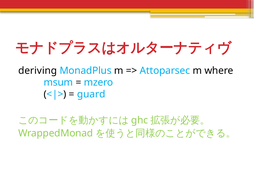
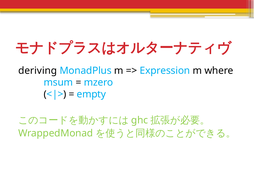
Attoparsec: Attoparsec -> Expression
guard: guard -> empty
